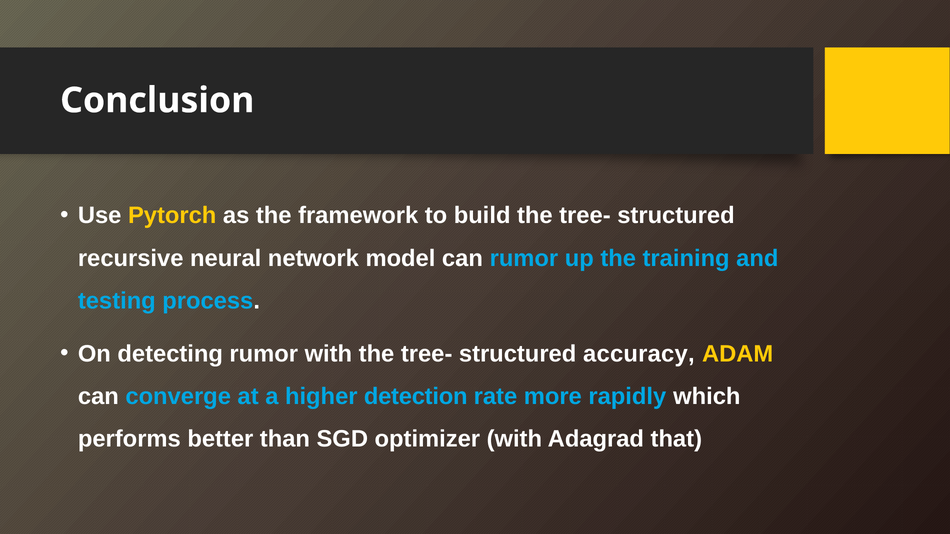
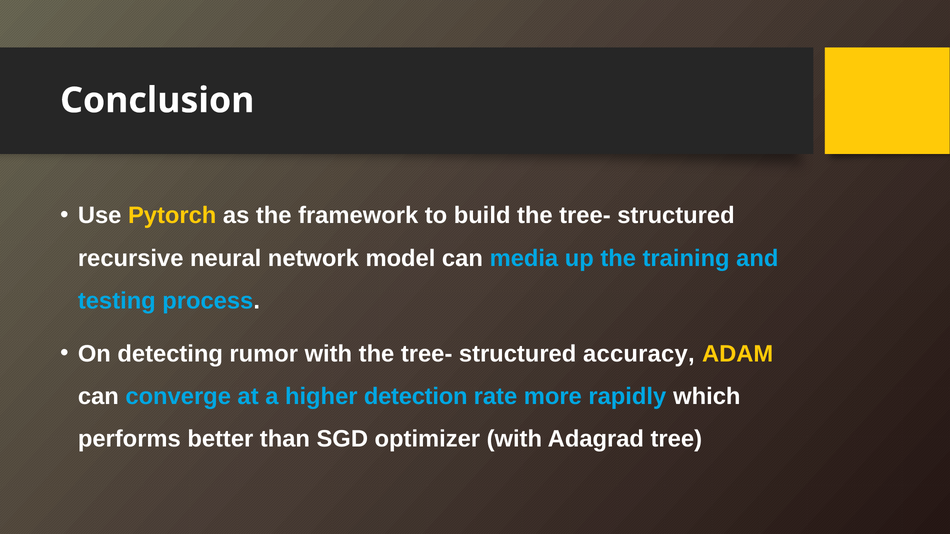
can rumor: rumor -> media
that: that -> tree
